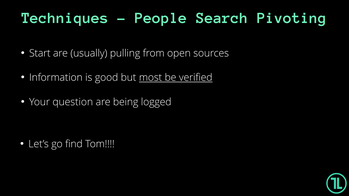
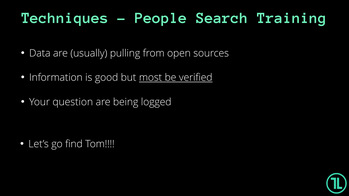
Pivoting: Pivoting -> Training
Start: Start -> Data
